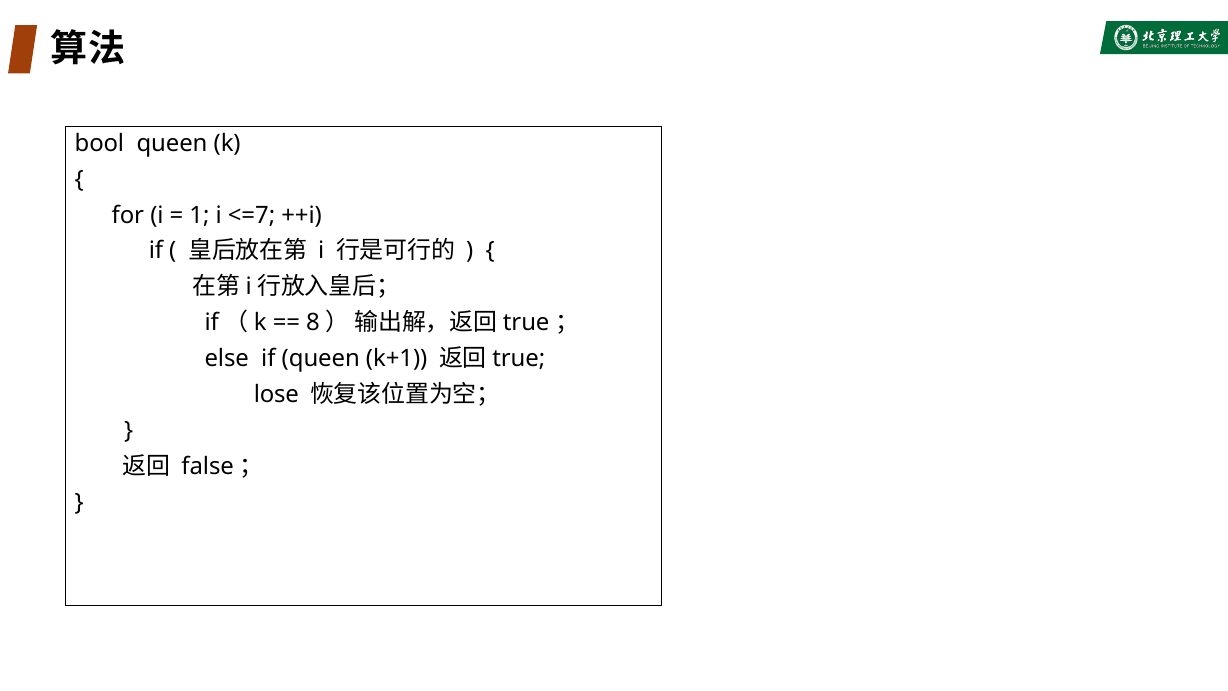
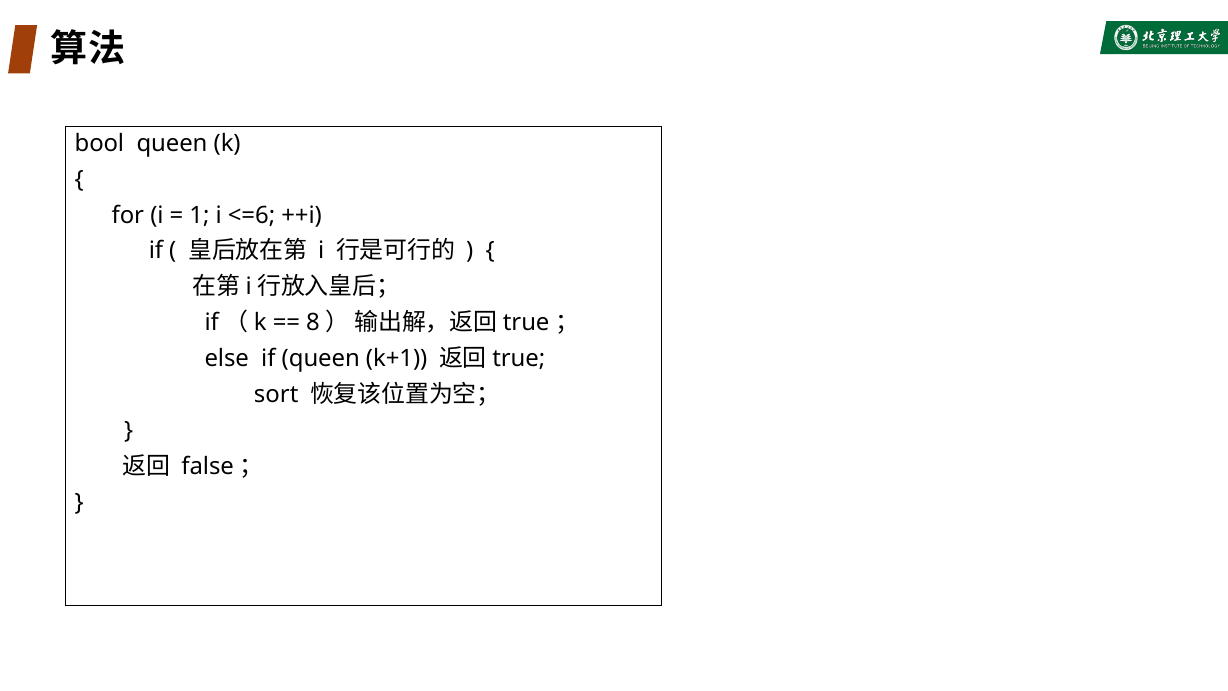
<=7: <=7 -> <=6
lose: lose -> sort
